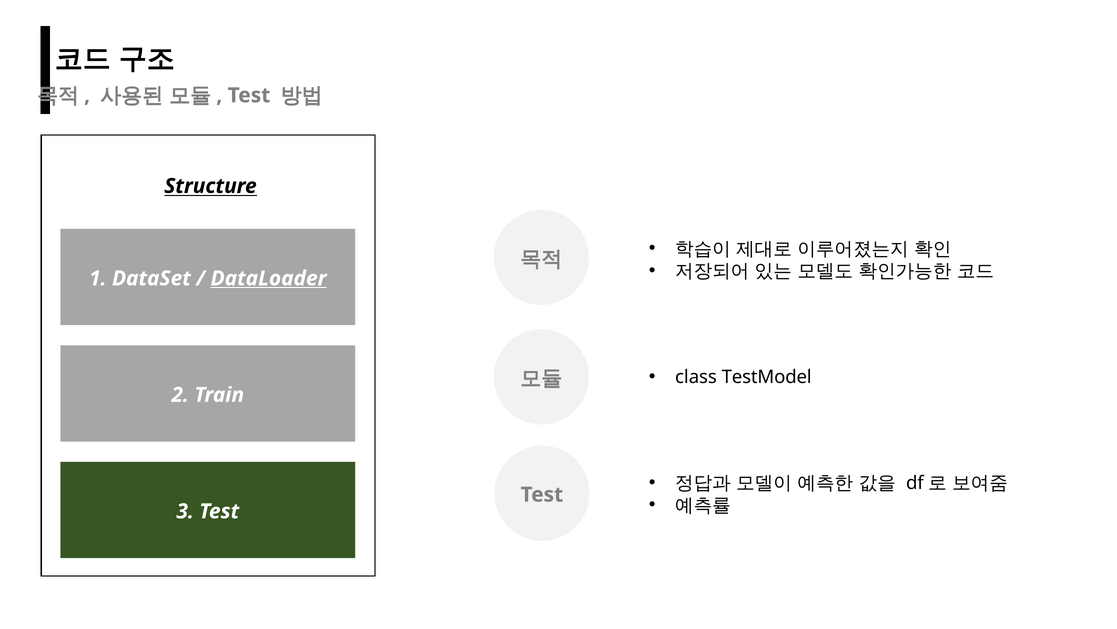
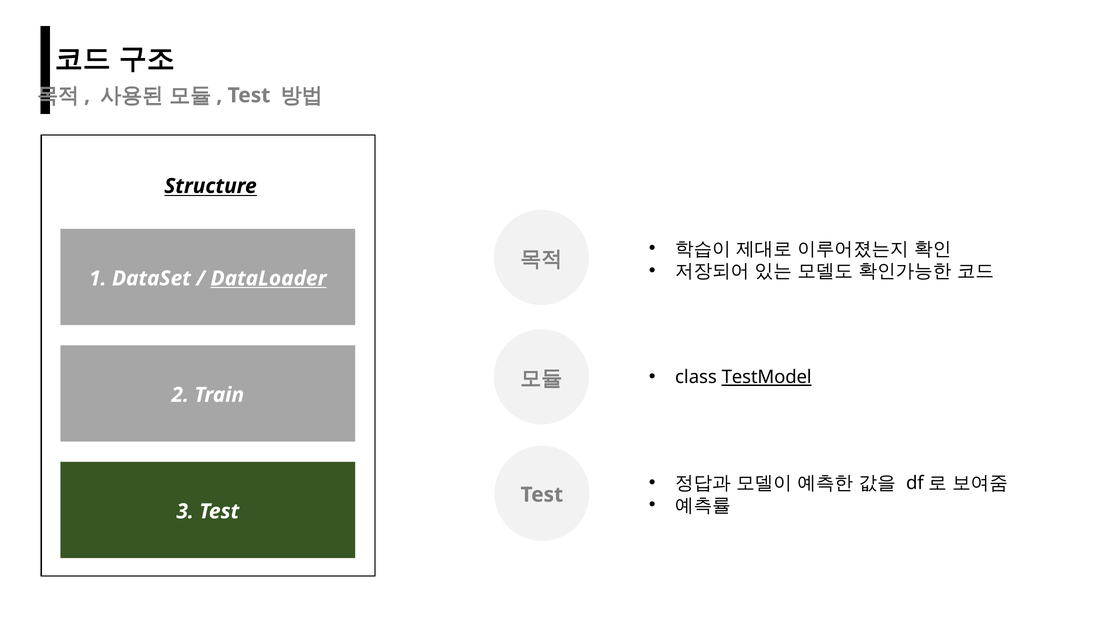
TestModel underline: none -> present
